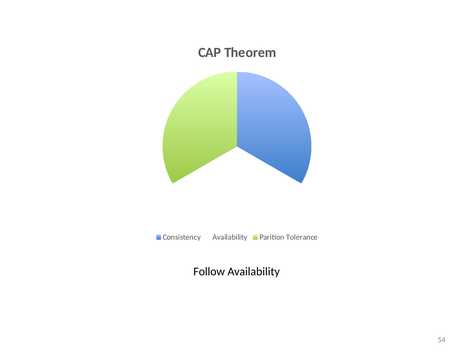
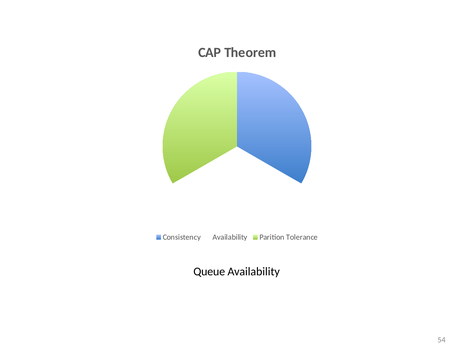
Follow: Follow -> Queue
